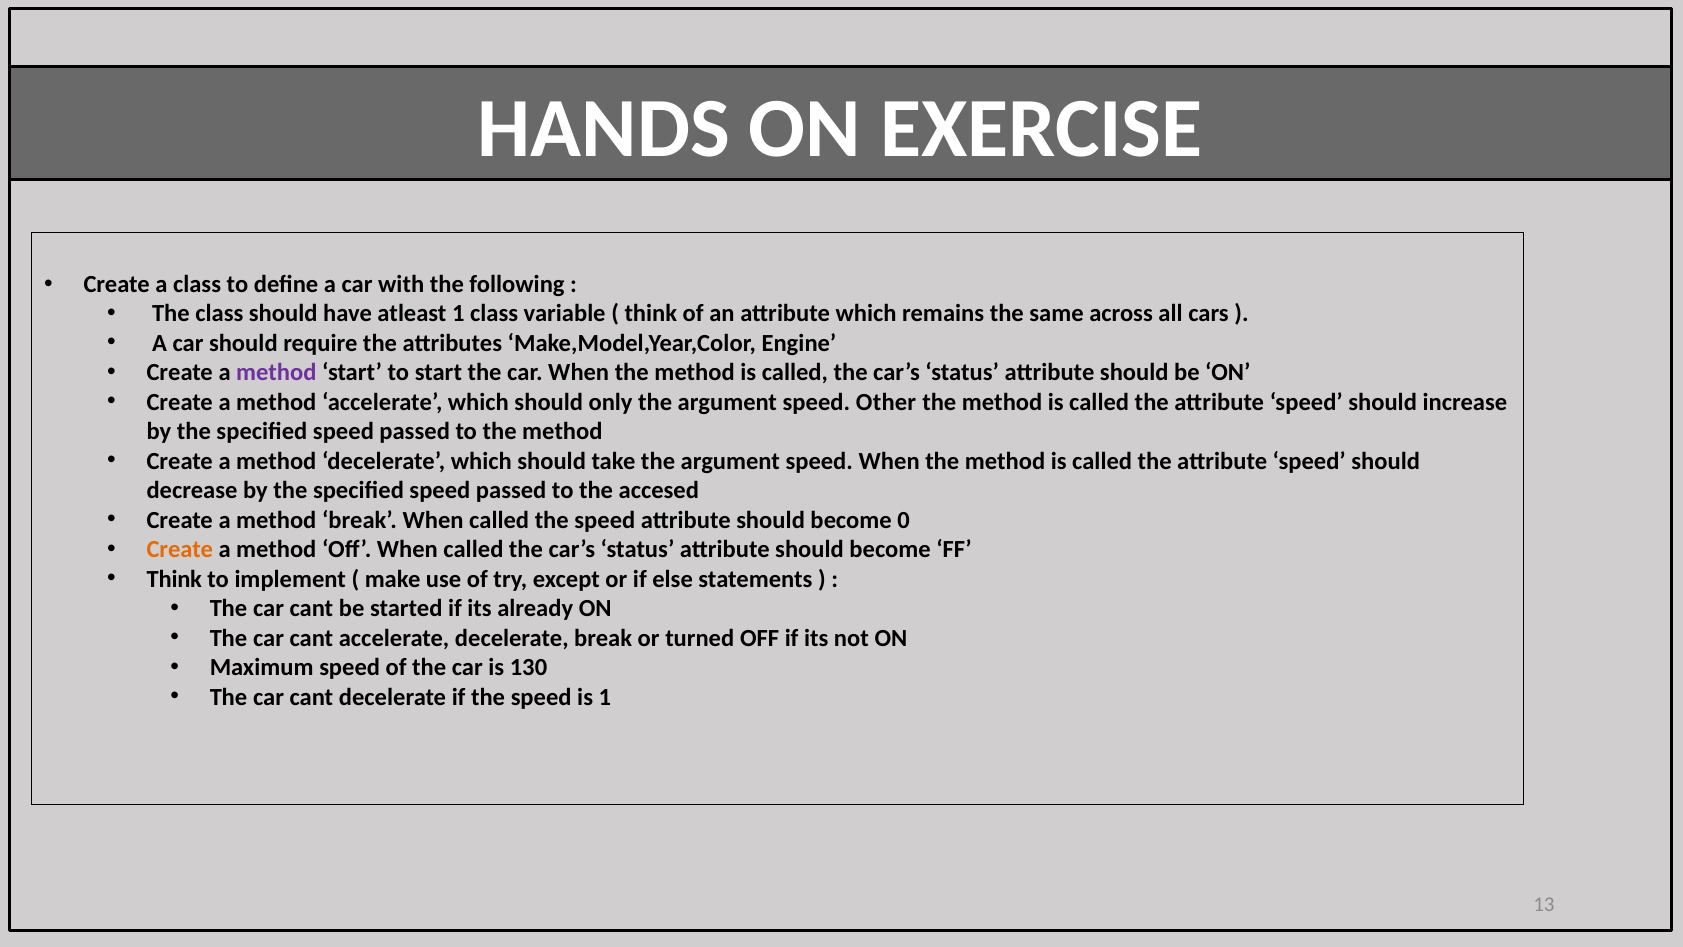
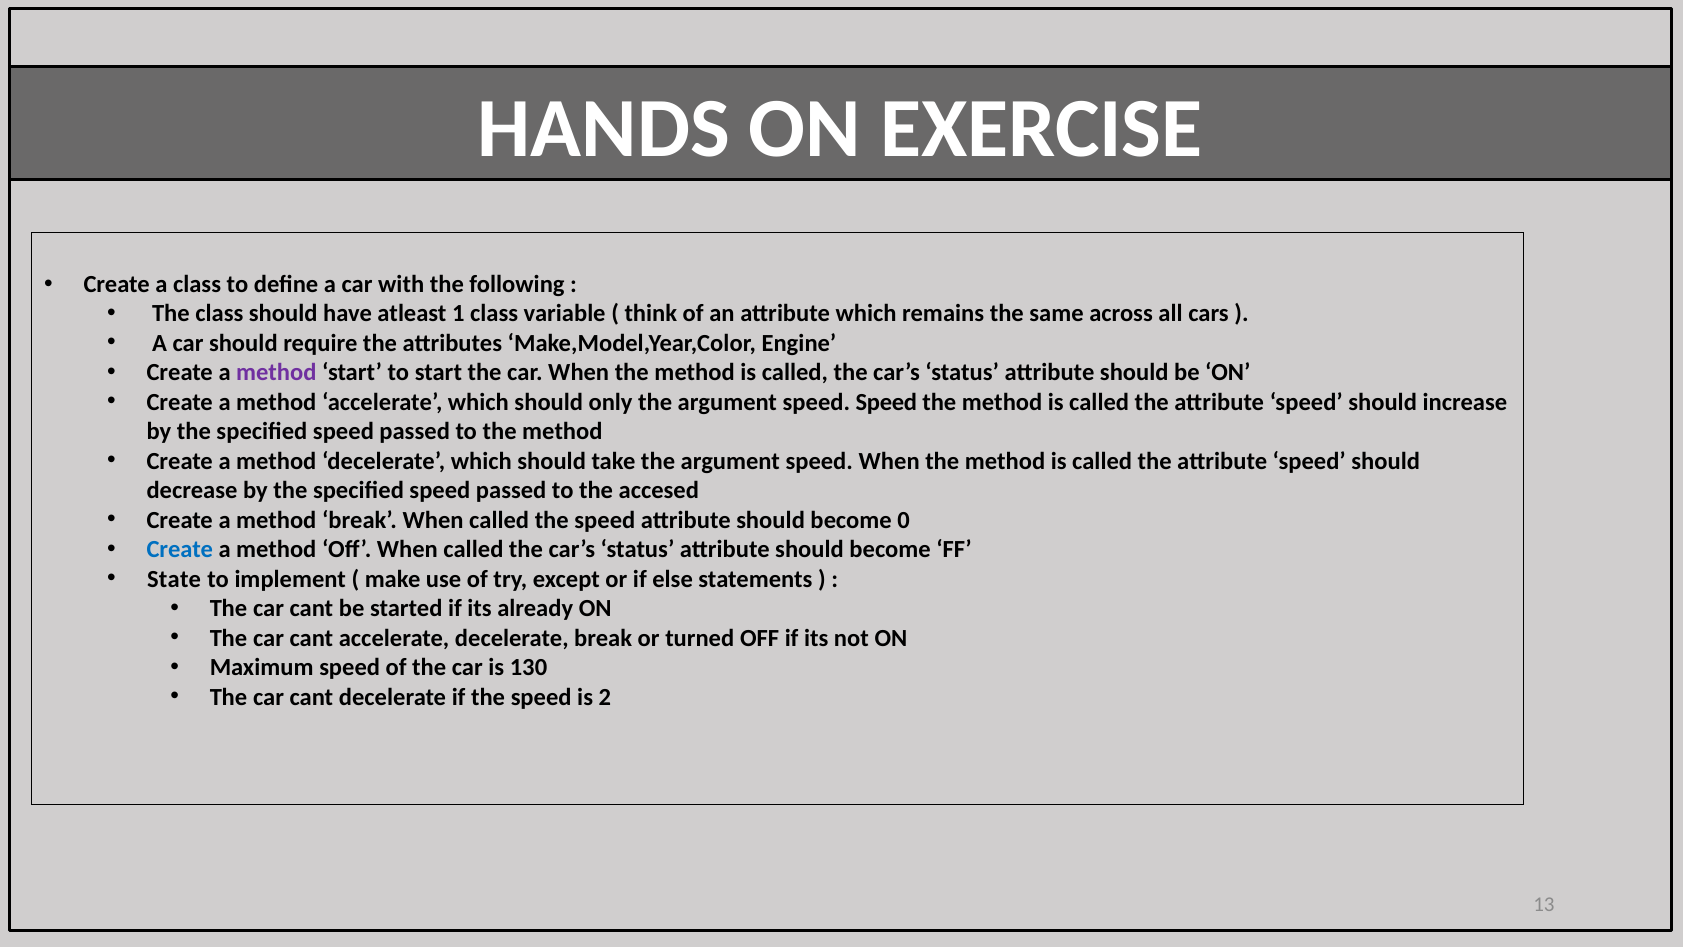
speed Other: Other -> Speed
Create at (180, 549) colour: orange -> blue
Think at (174, 579): Think -> State
is 1: 1 -> 2
